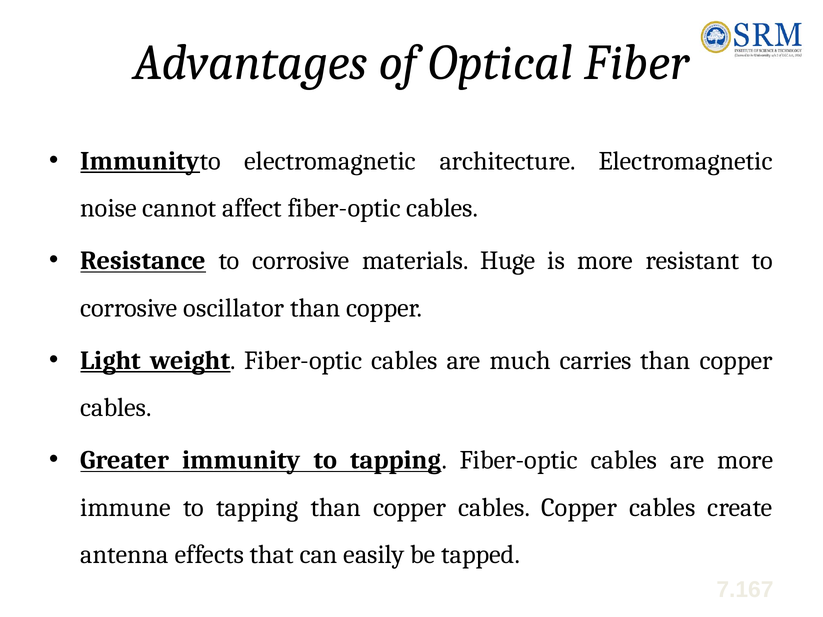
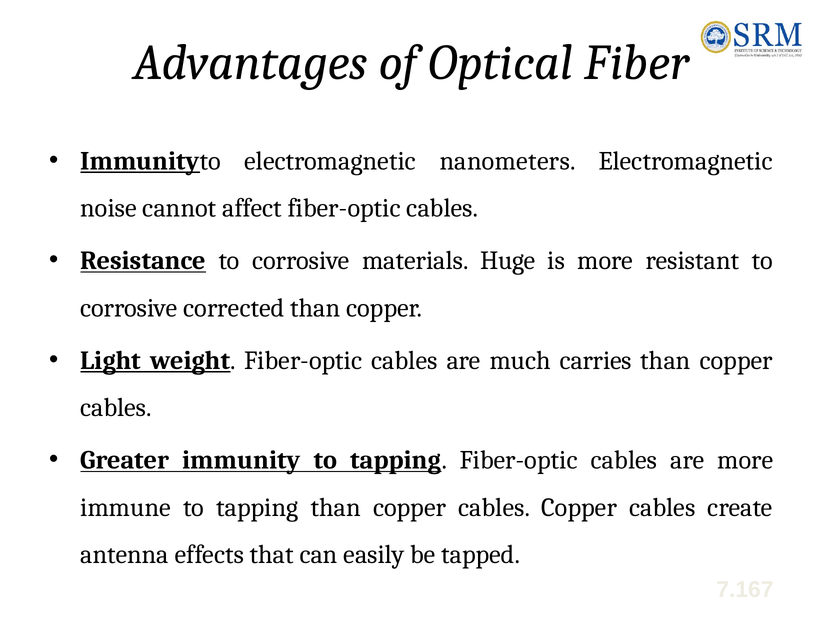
architecture: architecture -> nanometers
oscillator: oscillator -> corrected
